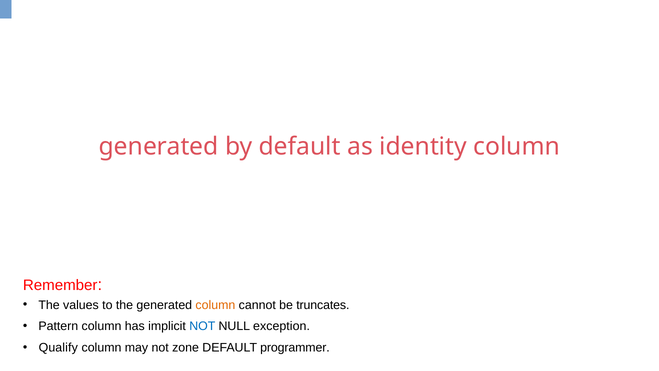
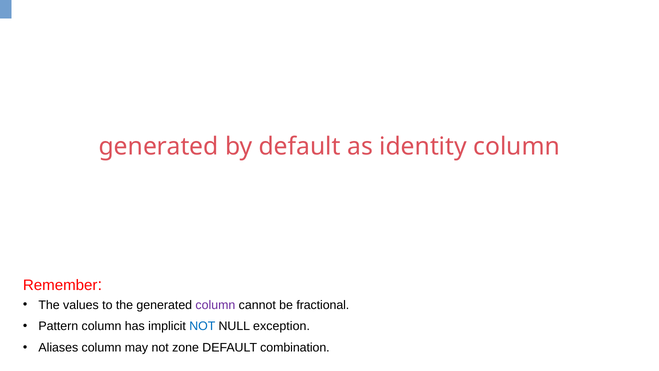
column at (215, 305) colour: orange -> purple
truncates: truncates -> fractional
Qualify: Qualify -> Aliases
programmer: programmer -> combination
